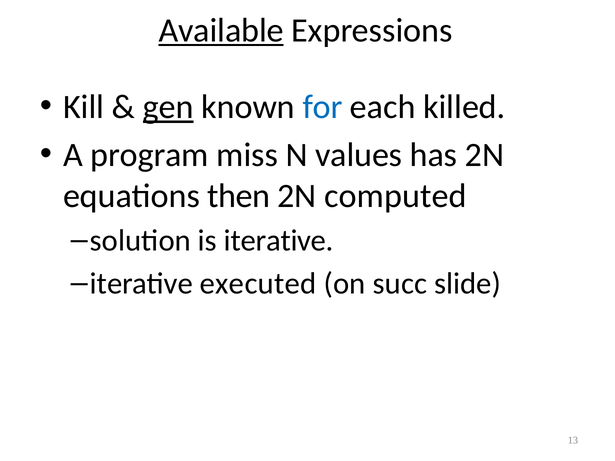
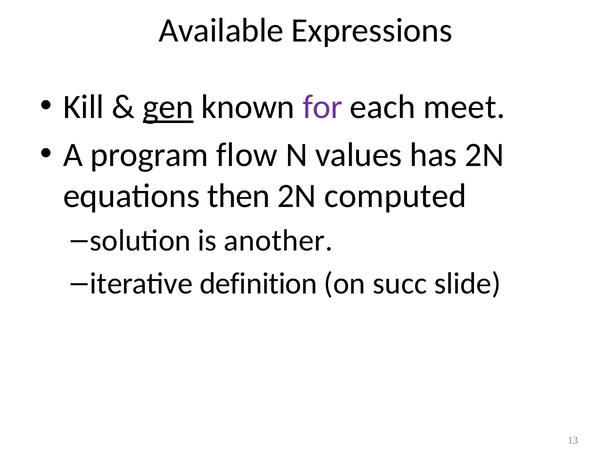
Available underline: present -> none
for colour: blue -> purple
killed: killed -> meet
miss: miss -> flow
is iterative: iterative -> another
executed: executed -> definition
